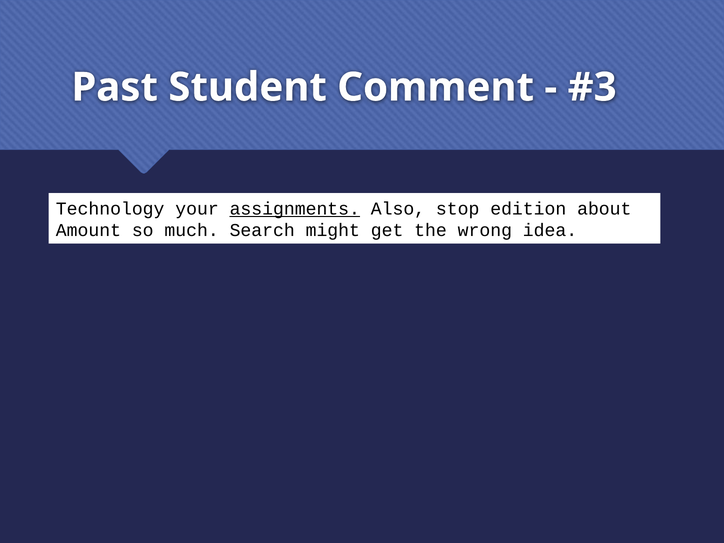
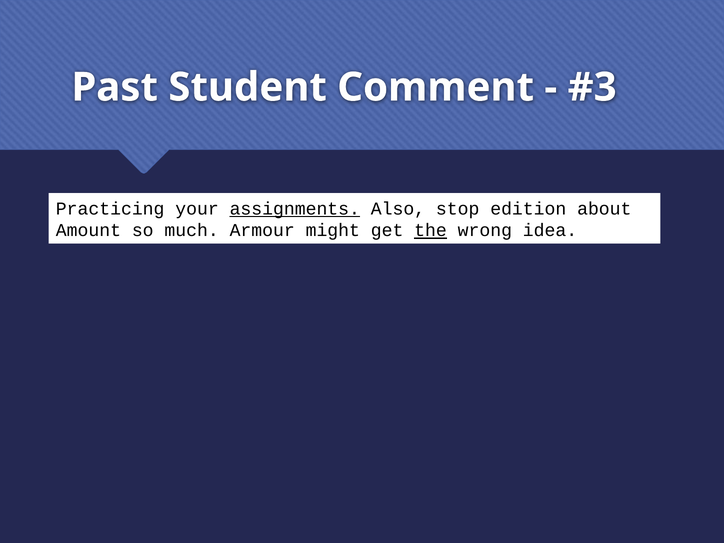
Technology: Technology -> Practicing
Search: Search -> Armour
the underline: none -> present
